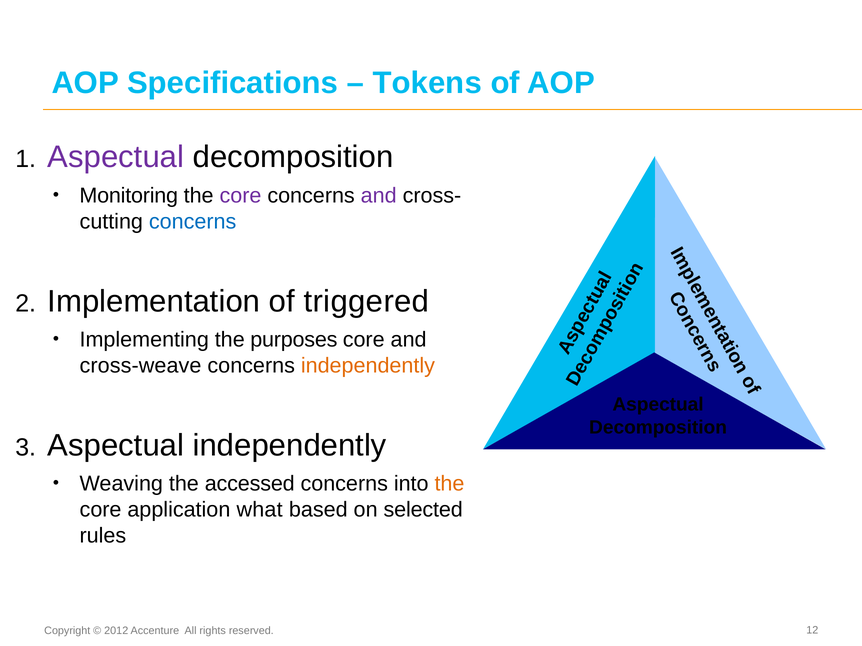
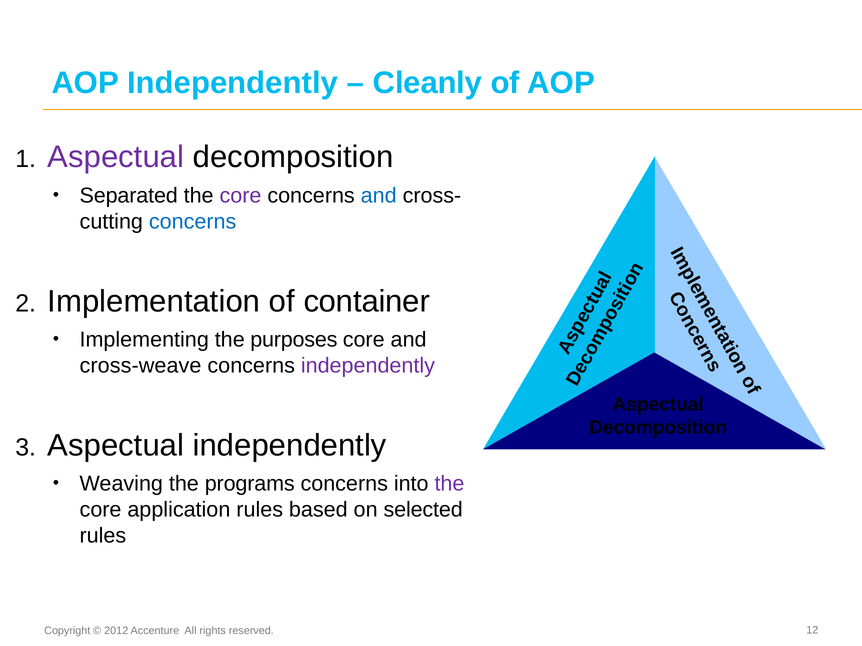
AOP Specifications: Specifications -> Independently
Tokens: Tokens -> Cleanly
Monitoring: Monitoring -> Separated
and at (379, 196) colour: purple -> blue
triggered: triggered -> container
independently at (368, 366) colour: orange -> purple
accessed: accessed -> programs
the at (449, 484) colour: orange -> purple
application what: what -> rules
